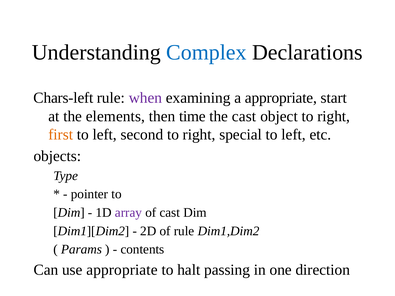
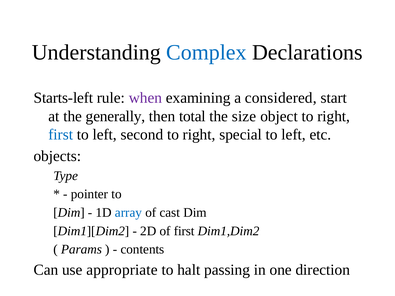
Chars-left: Chars-left -> Starts-left
a appropriate: appropriate -> considered
elements: elements -> generally
time: time -> total
the cast: cast -> size
first at (61, 135) colour: orange -> blue
array colour: purple -> blue
of rule: rule -> first
